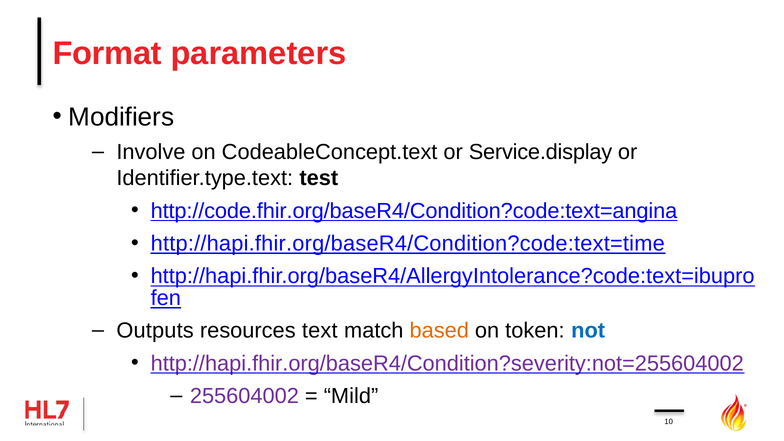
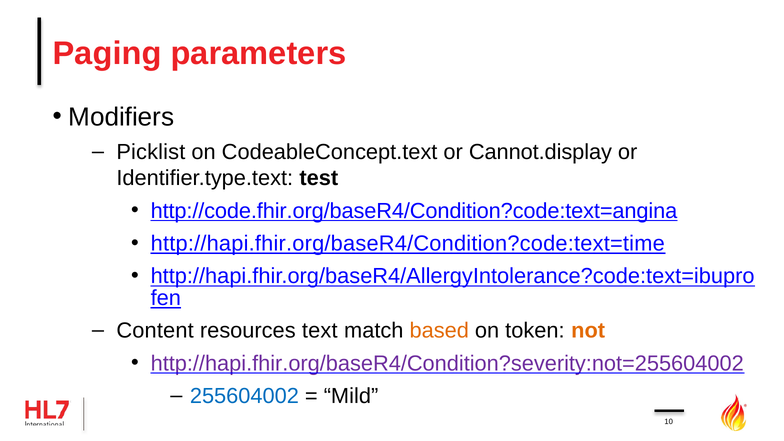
Format: Format -> Paging
Involve: Involve -> Picklist
Service.display: Service.display -> Cannot.display
Outputs: Outputs -> Content
not colour: blue -> orange
255604002 colour: purple -> blue
